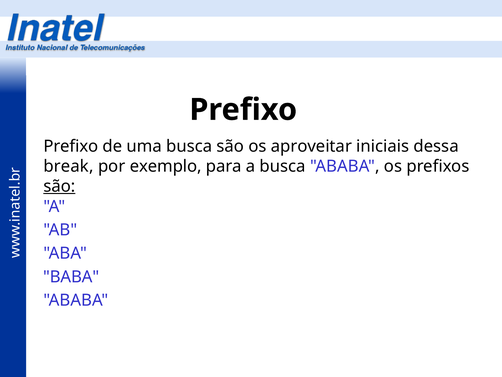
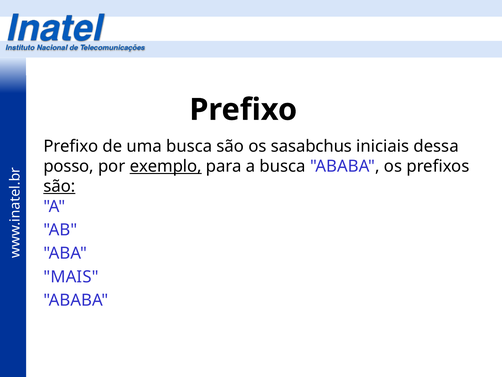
aproveitar: aproveitar -> sasabchus
break: break -> posso
exemplo underline: none -> present
BABA: BABA -> MAIS
